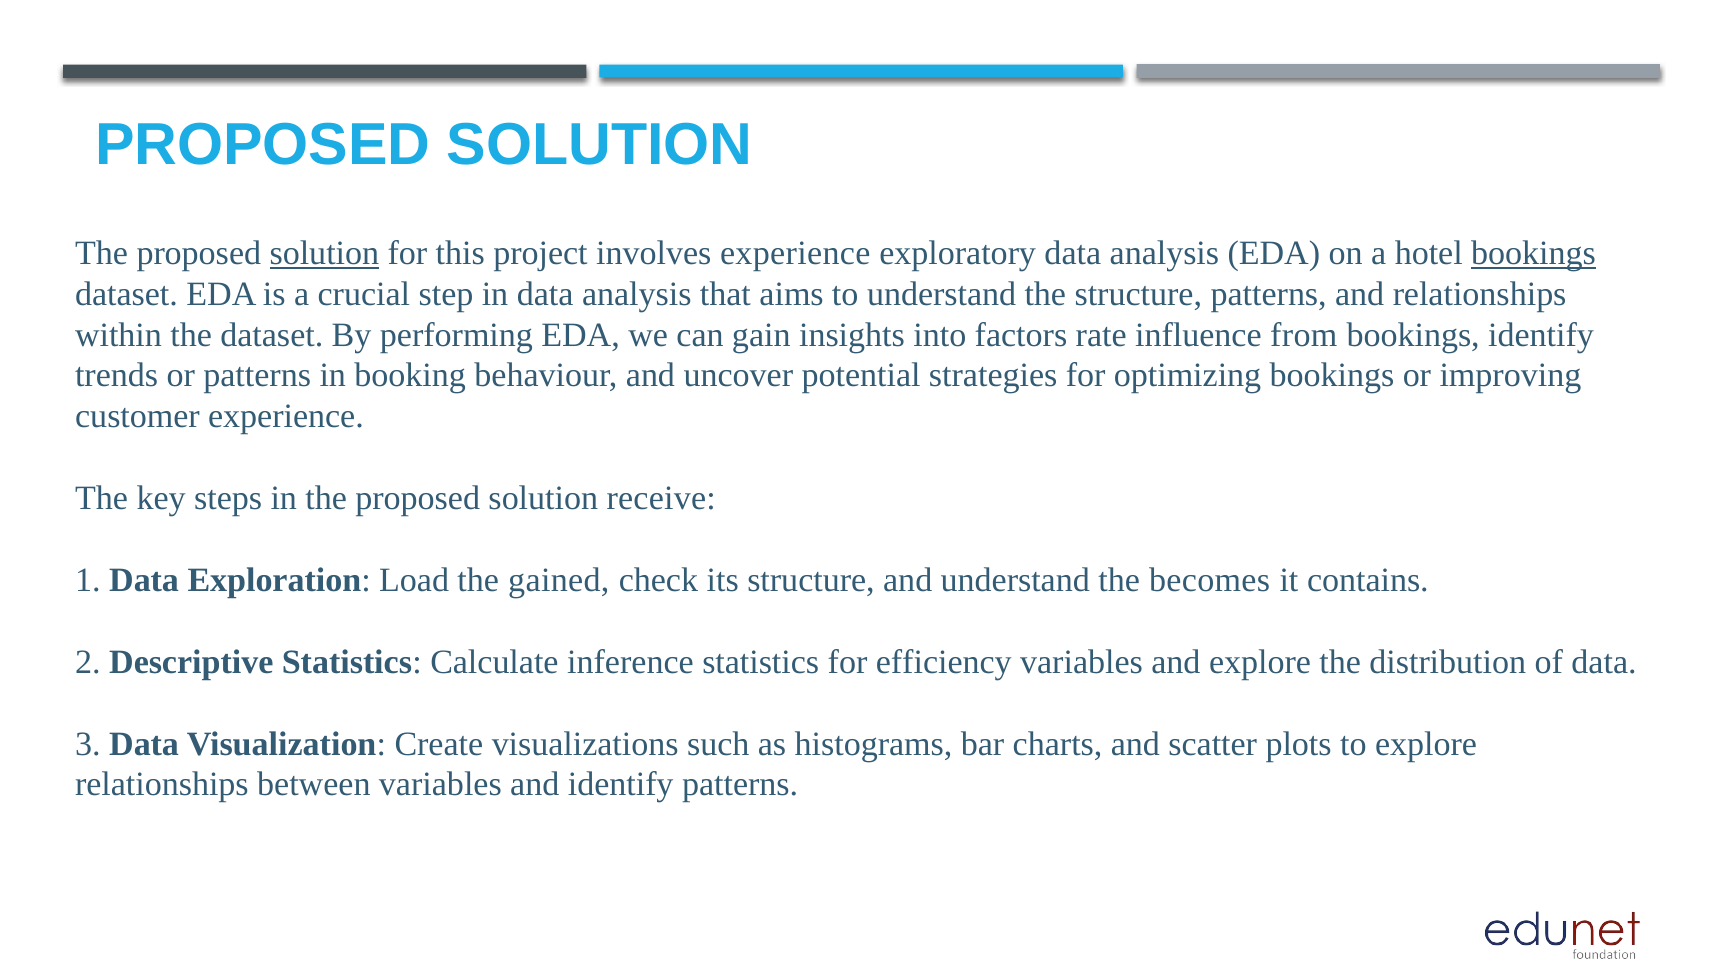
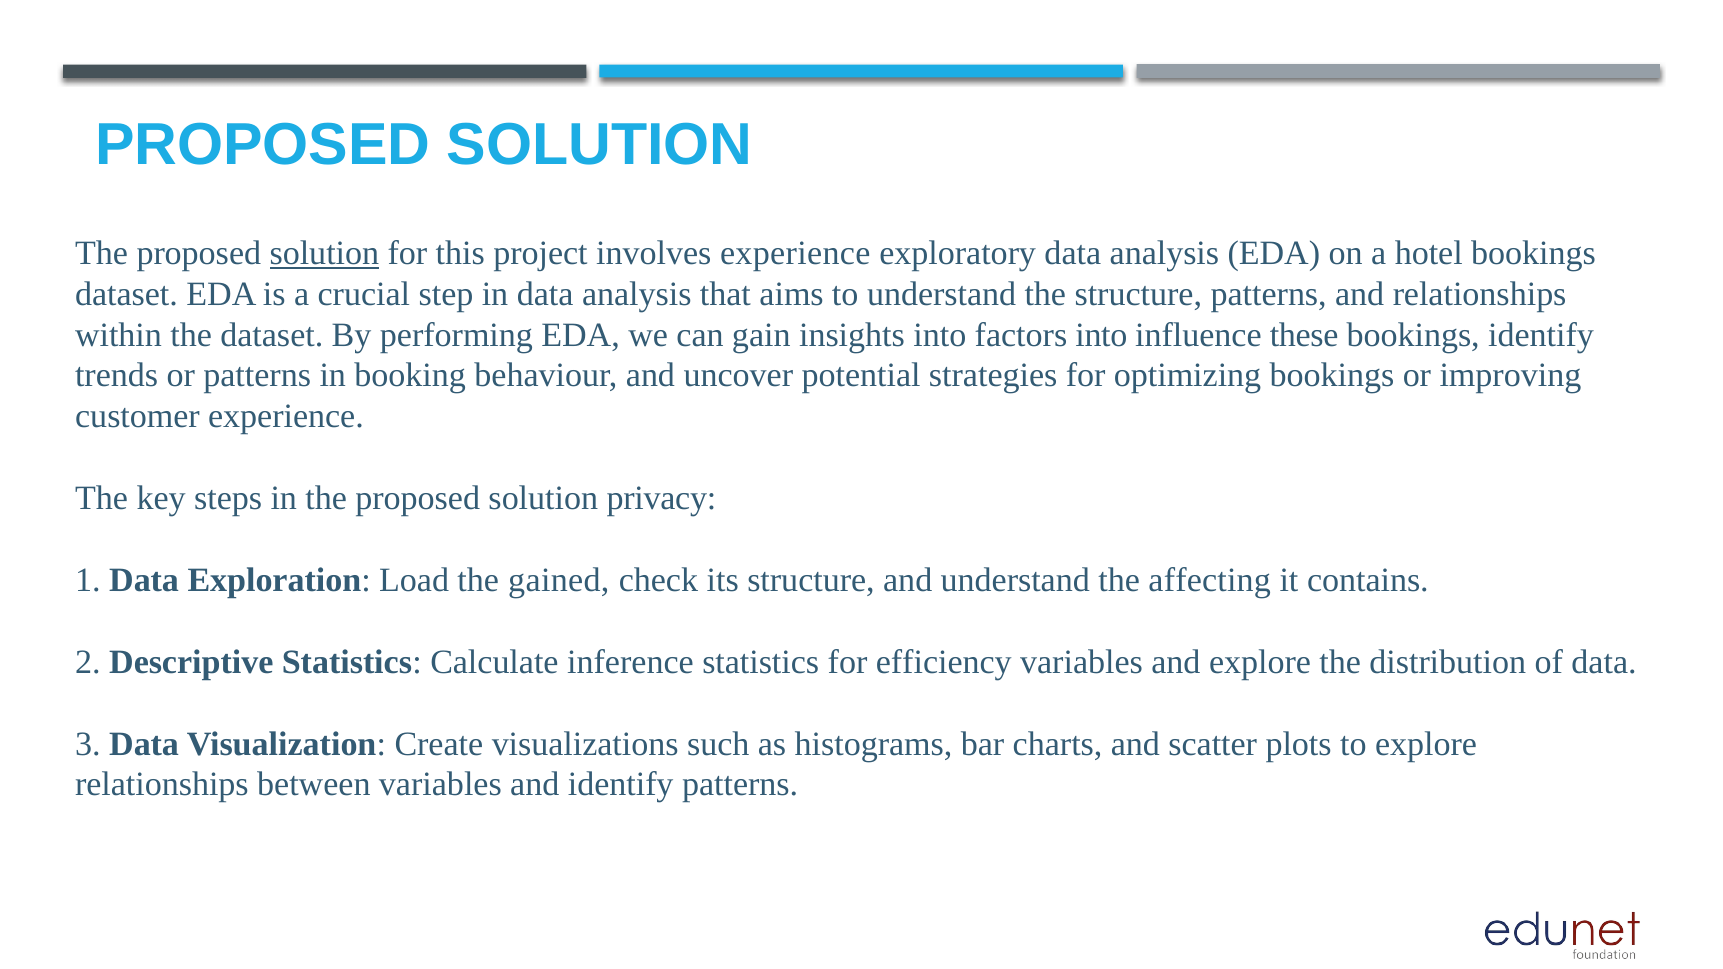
bookings at (1534, 253) underline: present -> none
factors rate: rate -> into
from: from -> these
receive: receive -> privacy
becomes: becomes -> affecting
